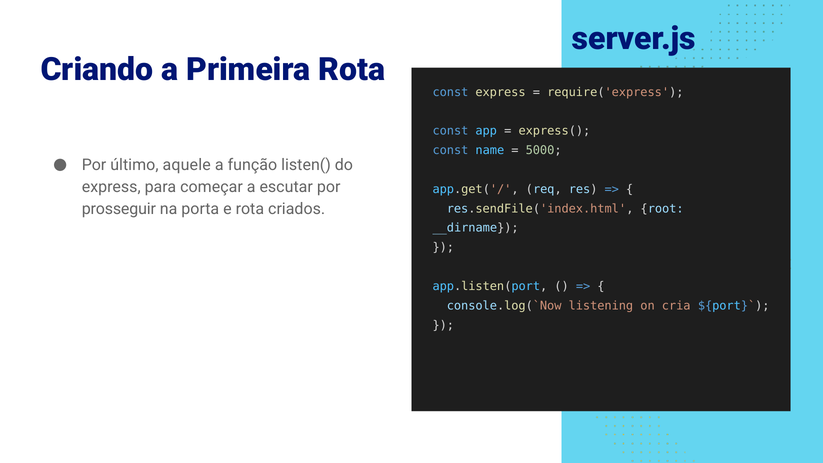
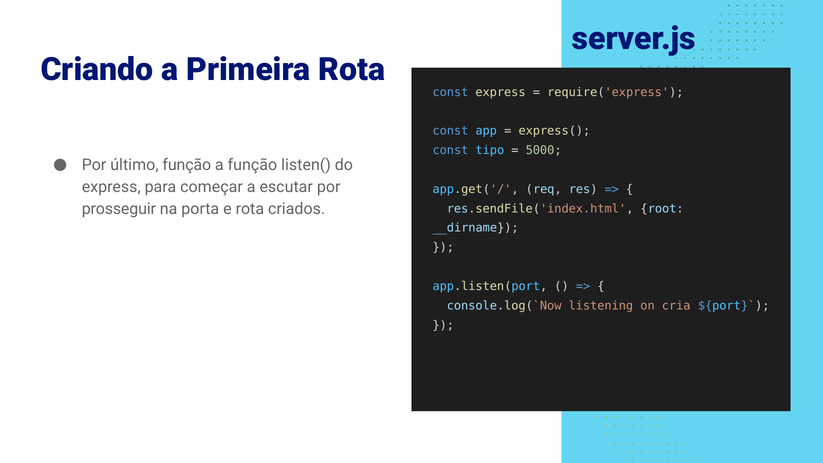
name: name -> tipo
último aquele: aquele -> função
